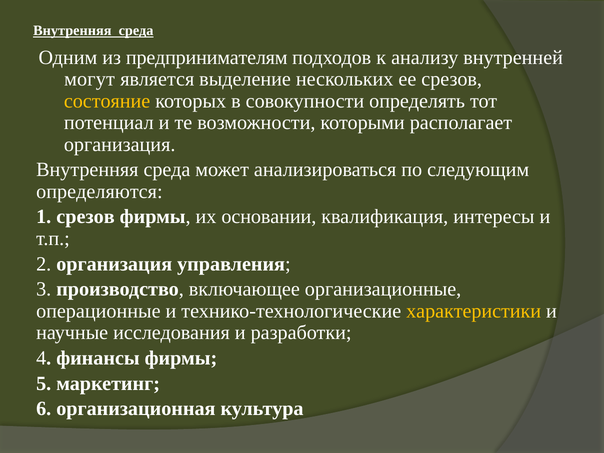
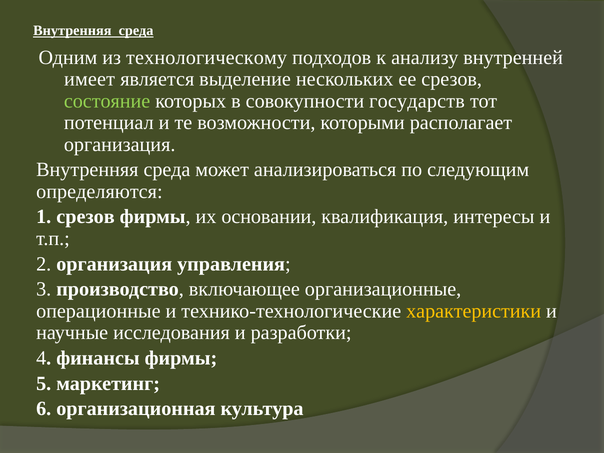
предпринимателям: предпринимателям -> технологическому
могут: могут -> имеет
состояние colour: yellow -> light green
определять: определять -> государств
